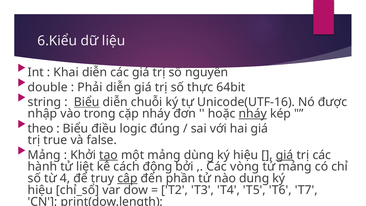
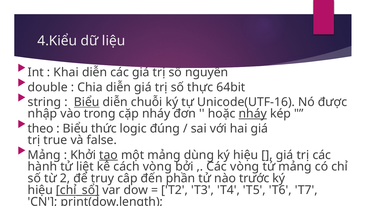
6.Kiểu: 6.Kiểu -> 4.Kiểu
Phải: Phải -> Chia
điều: điều -> thức
giá at (285, 155) underline: present -> none
cách động: động -> vòng
4: 4 -> 2
câp underline: present -> none
dung: dung -> trước
chỉ_sổ underline: none -> present
